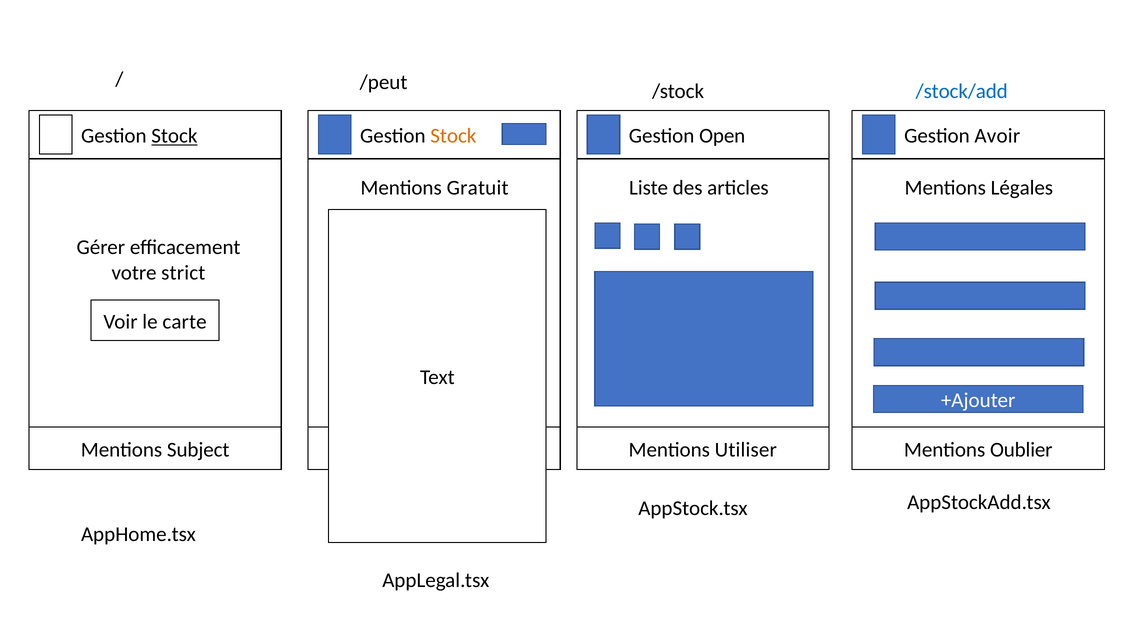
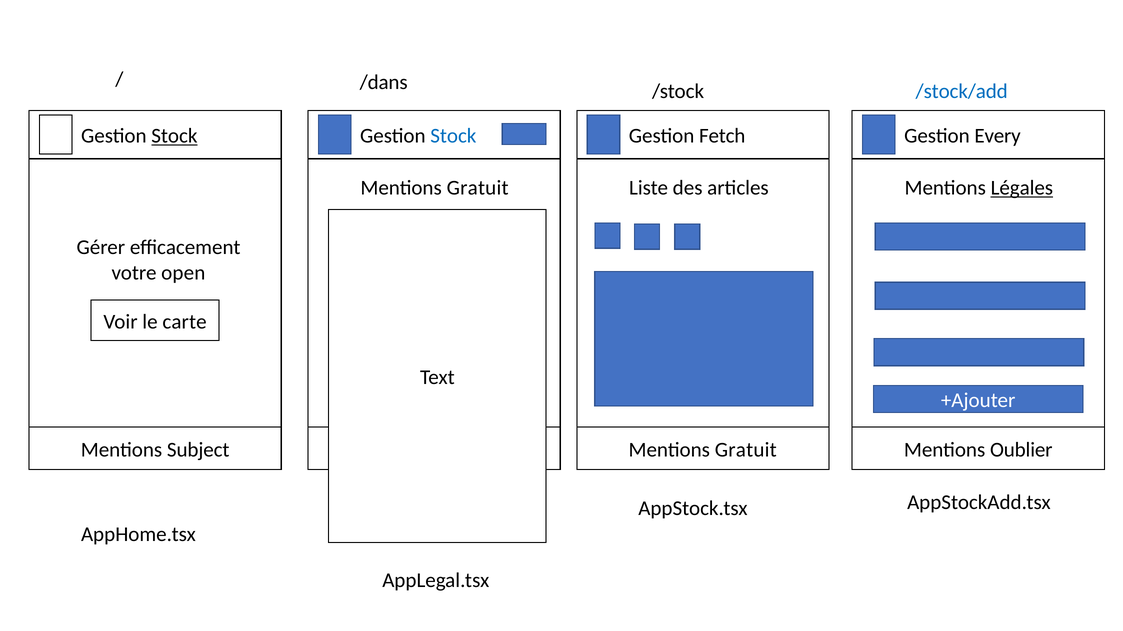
/peut: /peut -> /dans
Stock at (453, 136) colour: orange -> blue
Open: Open -> Fetch
Avoir: Avoir -> Every
Légales at (1022, 188) underline: none -> present
strict: strict -> open
Utiliser at (746, 450): Utiliser -> Gratuit
